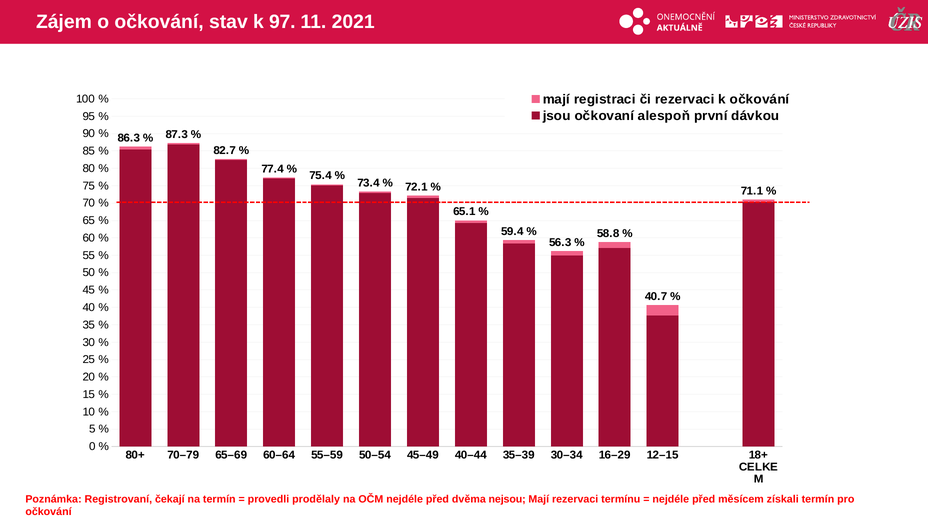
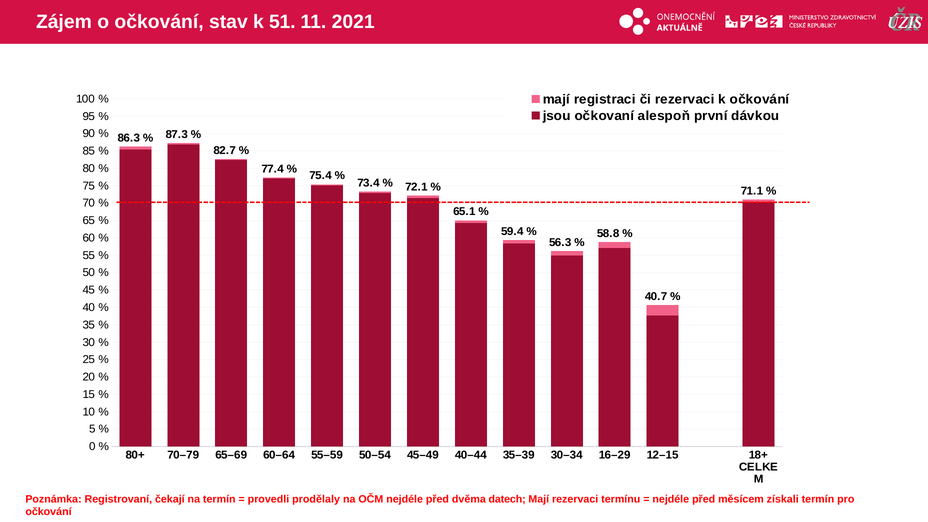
97: 97 -> 51
nejsou: nejsou -> datech
